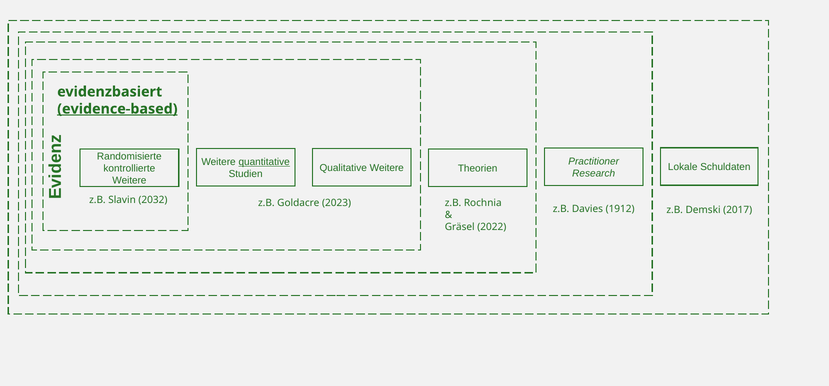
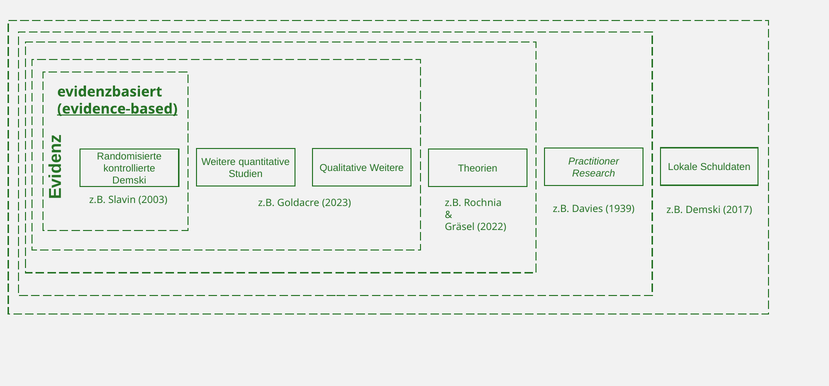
quantitative underline: present -> none
Weitere at (129, 181): Weitere -> Demski
2032: 2032 -> 2003
1912: 1912 -> 1939
